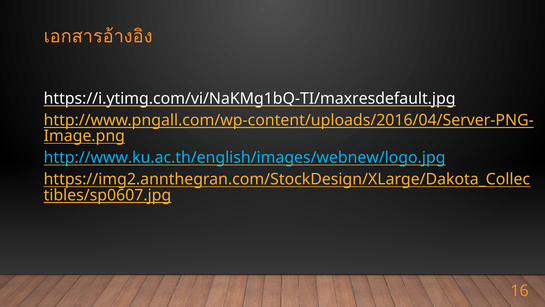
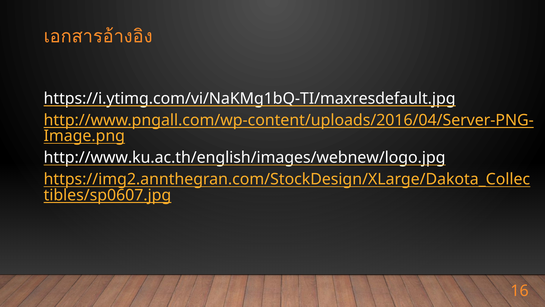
http://www.ku.ac.th/english/images/webnew/logo.jpg colour: light blue -> white
